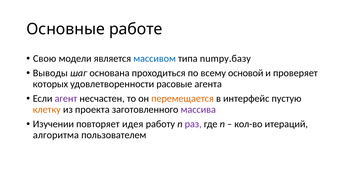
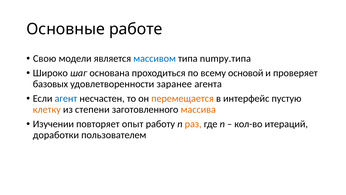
numpy.базу: numpy.базу -> numpy.типа
Выводы: Выводы -> Широко
которых: которых -> базовых
расовые: расовые -> заранее
агент colour: purple -> blue
проекта: проекта -> степени
массива colour: purple -> orange
идея: идея -> опыт
раз colour: purple -> orange
алгоритма: алгоритма -> доработки
